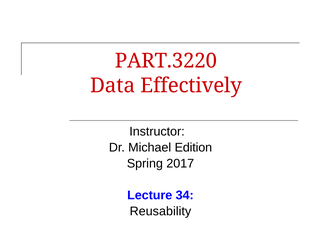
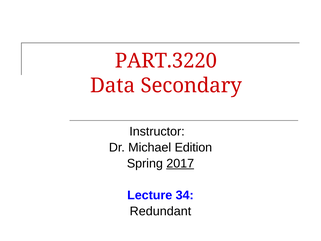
Effectively: Effectively -> Secondary
2017 underline: none -> present
Reusability: Reusability -> Redundant
